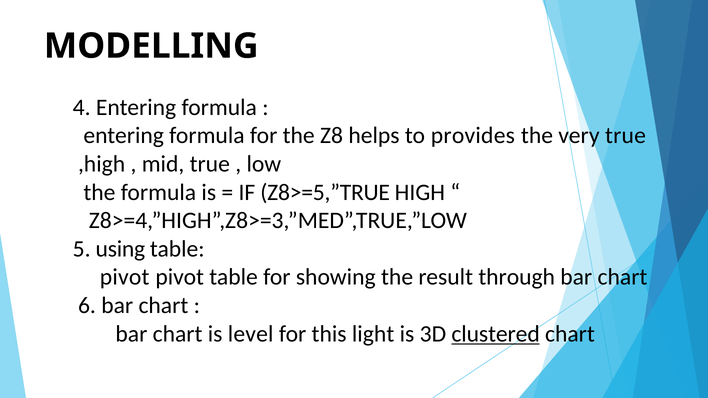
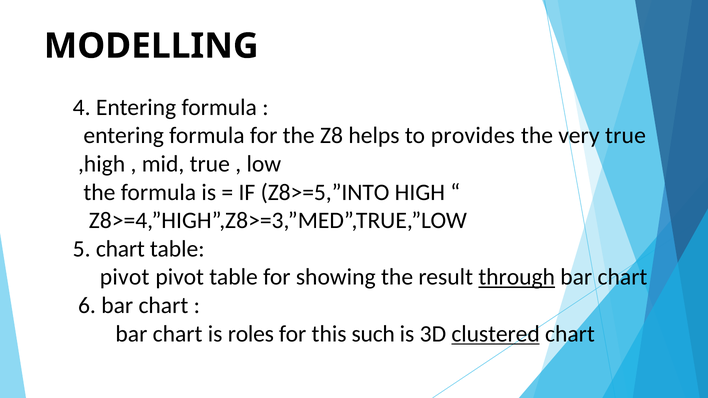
Z8>=5,”TRUE: Z8>=5,”TRUE -> Z8>=5,”INTO
5 using: using -> chart
through underline: none -> present
level: level -> roles
light: light -> such
